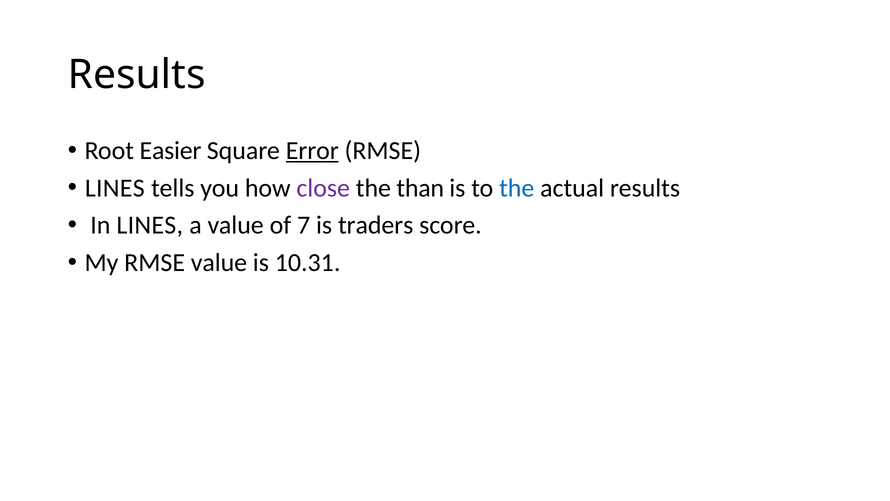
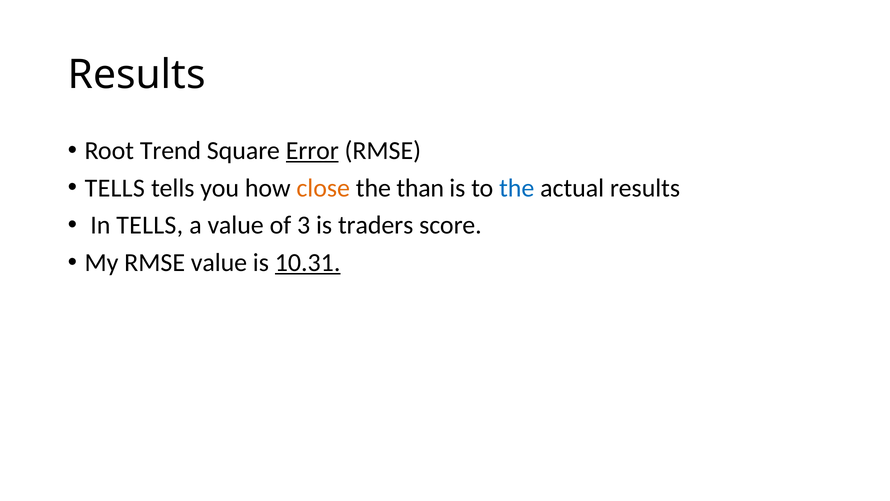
Easier: Easier -> Trend
LINES at (115, 188): LINES -> TELLS
close colour: purple -> orange
In LINES: LINES -> TELLS
7: 7 -> 3
10.31 underline: none -> present
